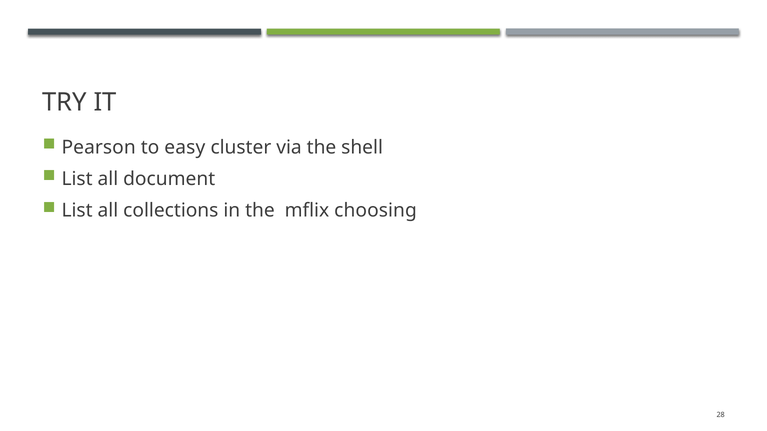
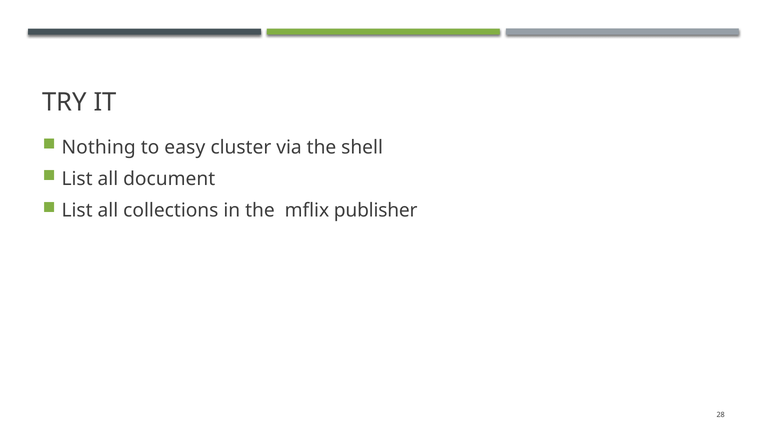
Pearson: Pearson -> Nothing
choosing: choosing -> publisher
